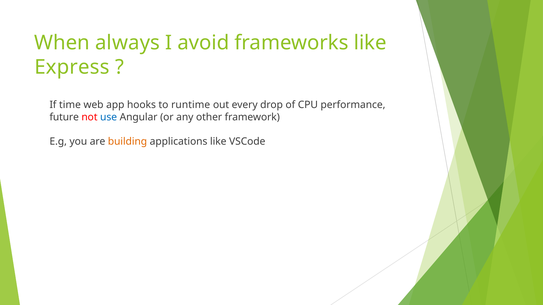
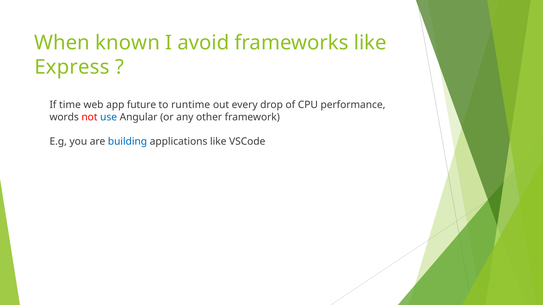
always: always -> known
hooks: hooks -> future
future: future -> words
building colour: orange -> blue
